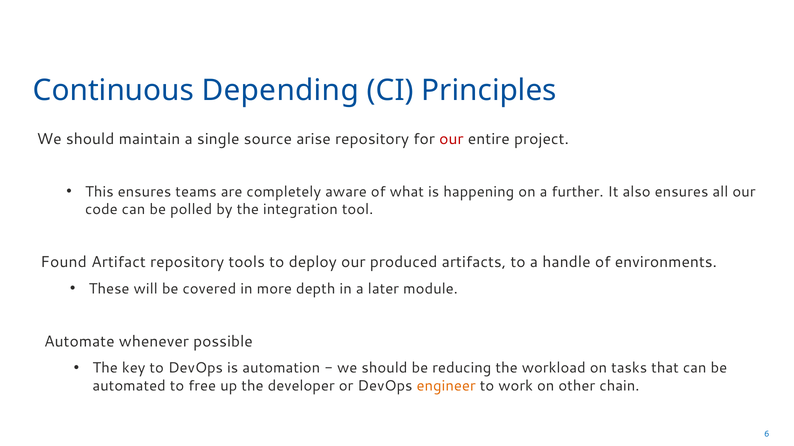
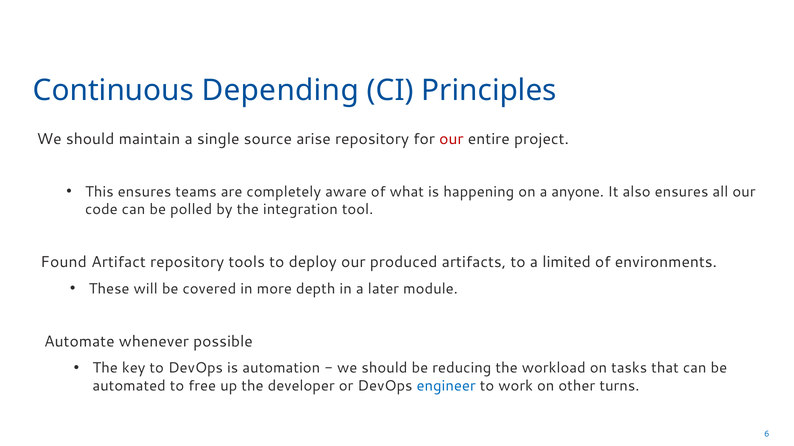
further: further -> anyone
handle: handle -> limited
engineer colour: orange -> blue
chain: chain -> turns
